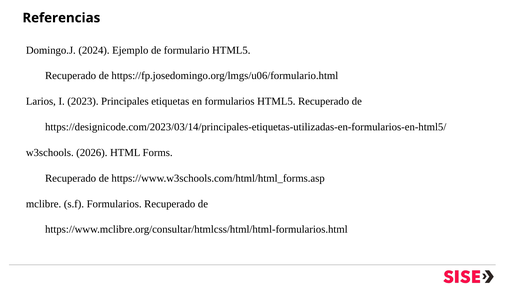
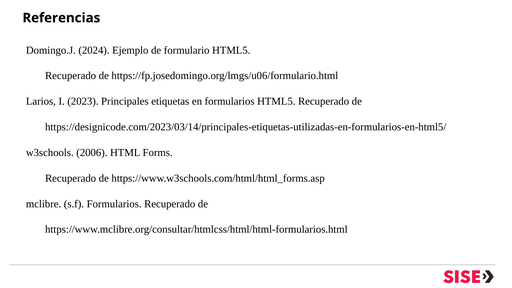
2026: 2026 -> 2006
